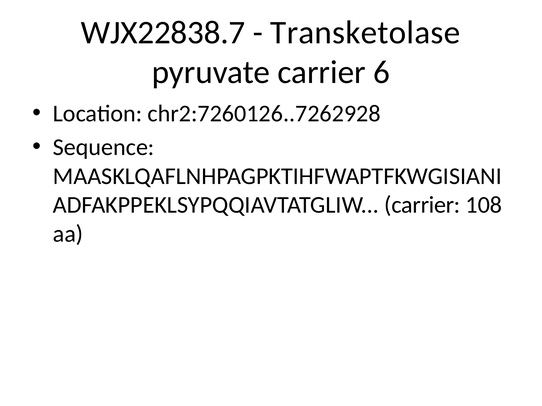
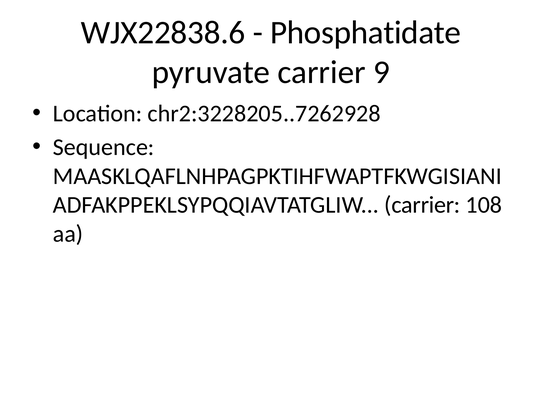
WJX22838.7: WJX22838.7 -> WJX22838.6
Transketolase: Transketolase -> Phosphatidate
6: 6 -> 9
chr2:7260126..7262928: chr2:7260126..7262928 -> chr2:3228205..7262928
